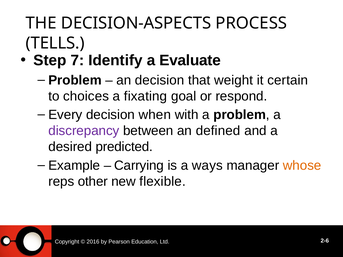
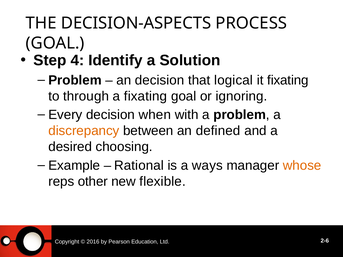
TELLS at (55, 43): TELLS -> GOAL
7: 7 -> 4
Evaluate: Evaluate -> Solution
weight: weight -> logical
it certain: certain -> fixating
choices: choices -> through
respond: respond -> ignoring
discrepancy colour: purple -> orange
predicted: predicted -> choosing
Carrying: Carrying -> Rational
